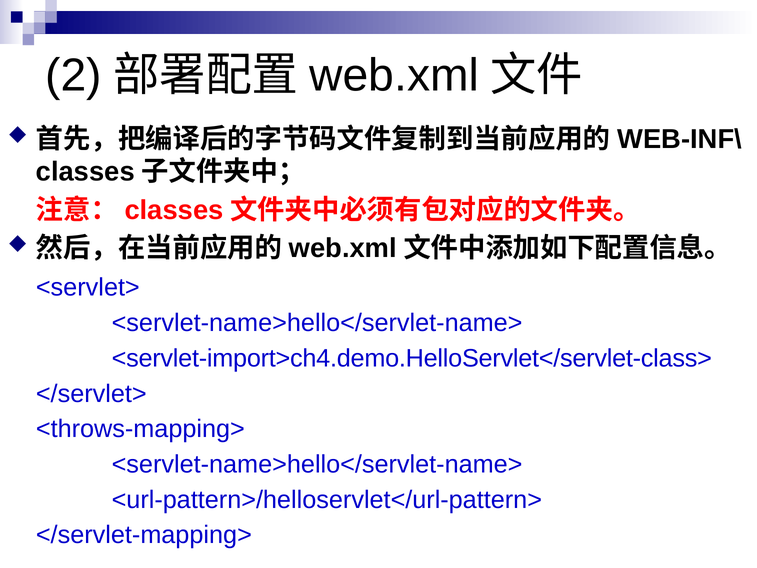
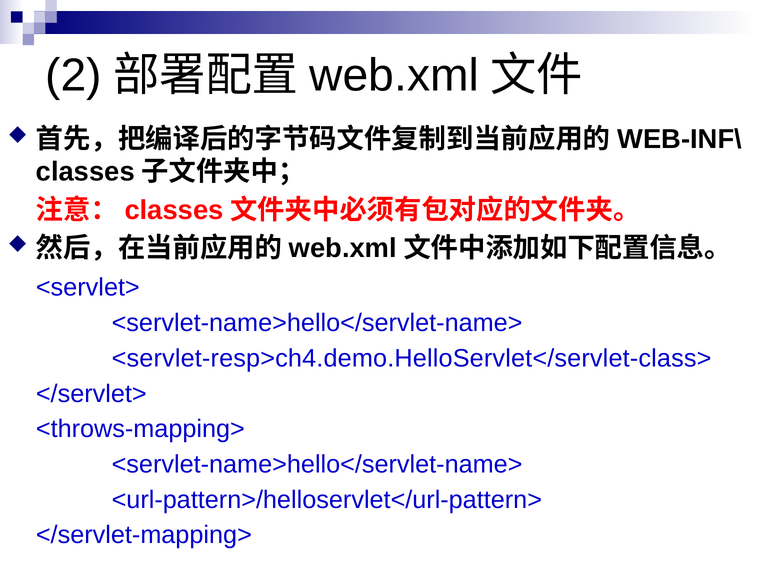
<servlet-import>ch4.demo.HelloServlet</servlet-class>: <servlet-import>ch4.demo.HelloServlet</servlet-class> -> <servlet-resp>ch4.demo.HelloServlet</servlet-class>
